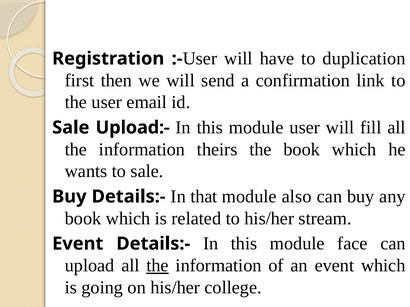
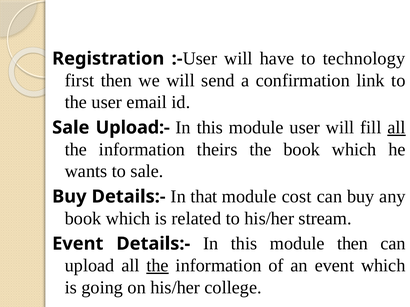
duplication: duplication -> technology
all at (396, 128) underline: none -> present
also: also -> cost
module face: face -> then
